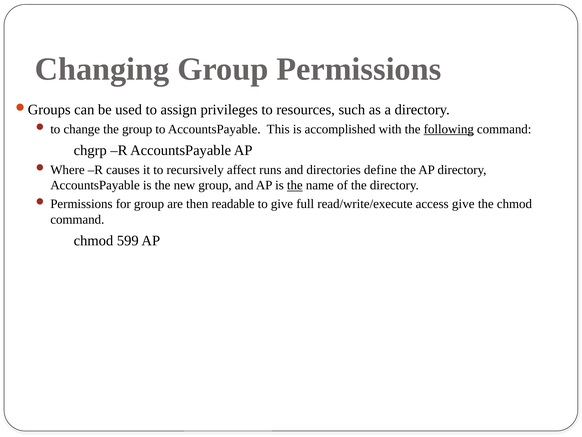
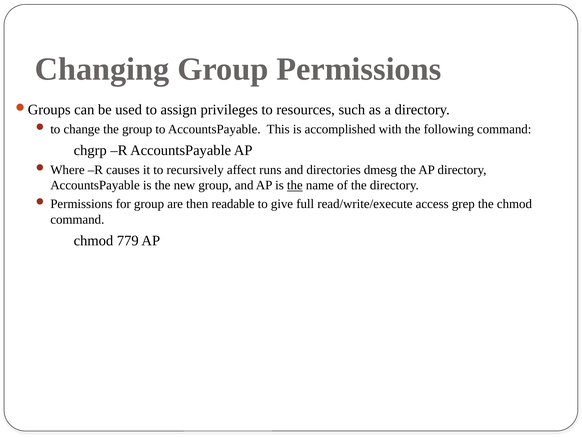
following underline: present -> none
define: define -> dmesg
access give: give -> grep
599: 599 -> 779
